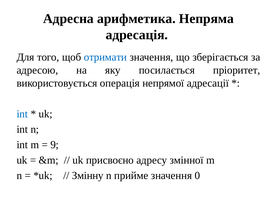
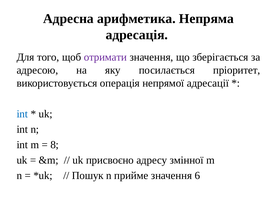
отримати colour: blue -> purple
9: 9 -> 8
Змінну: Змінну -> Пошук
0: 0 -> 6
